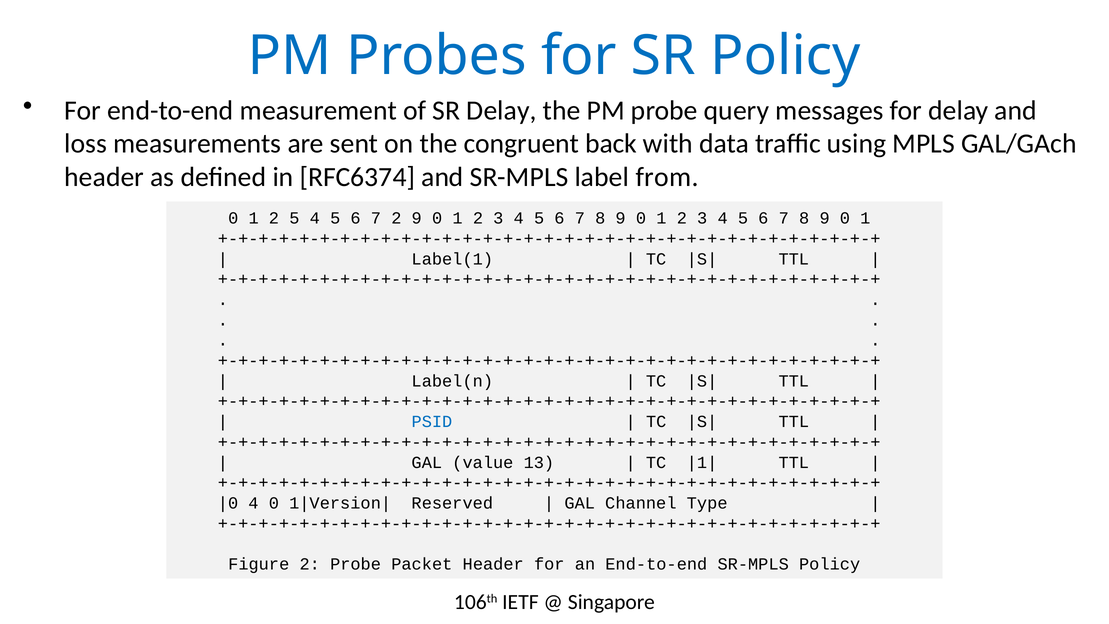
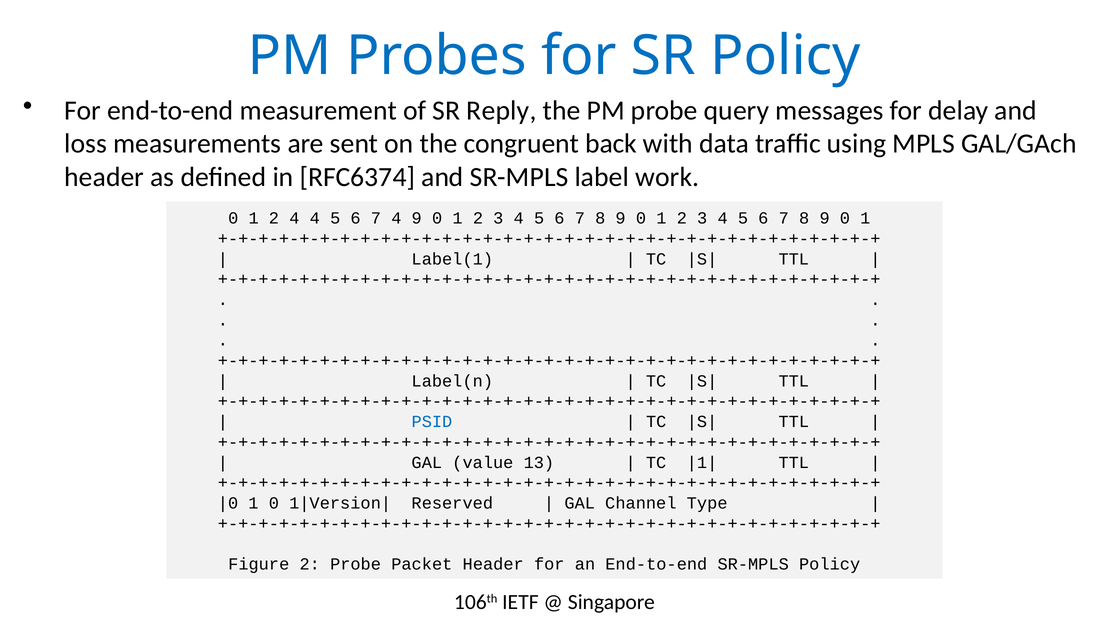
SR Delay: Delay -> Reply
from: from -> work
2 5: 5 -> 4
7 2: 2 -> 4
4 at (253, 503): 4 -> 1
